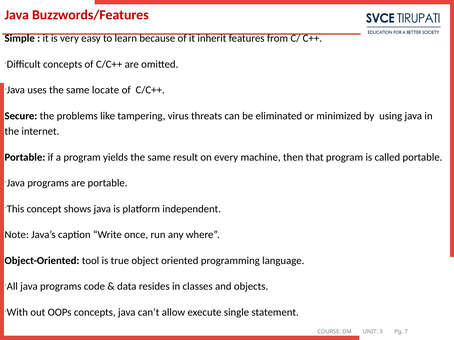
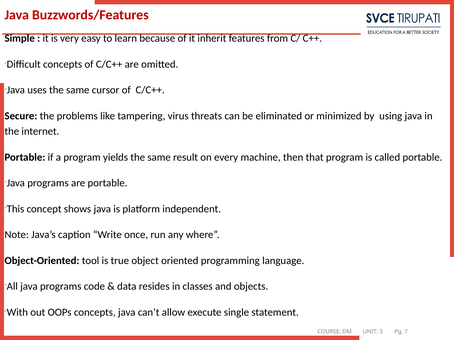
locate: locate -> cursor
